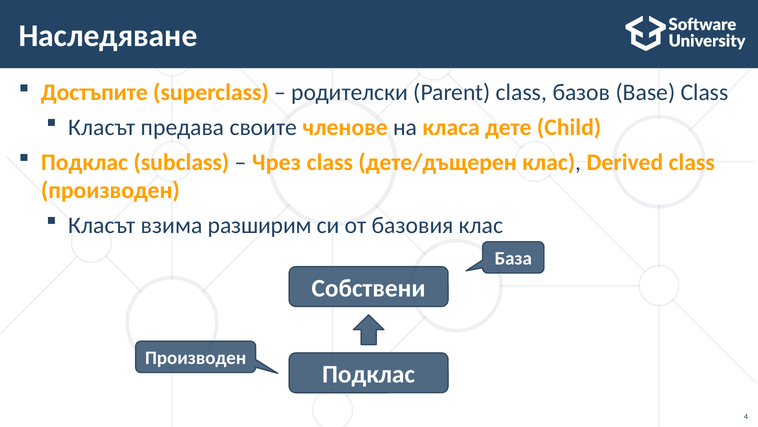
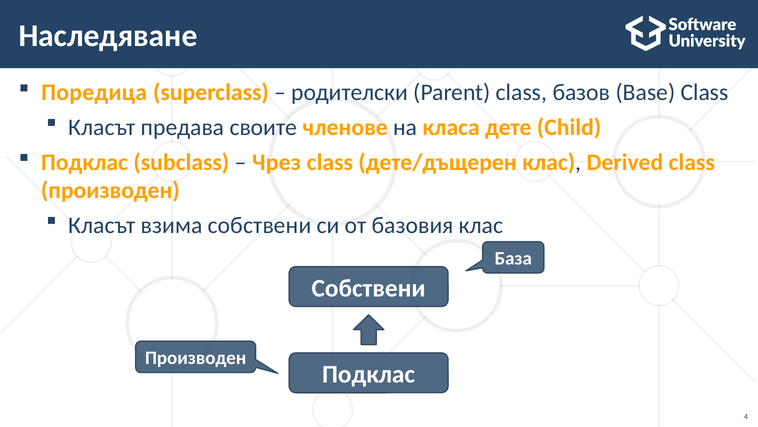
Достъпите: Достъпите -> Поредица
взима разширим: разширим -> собствени
